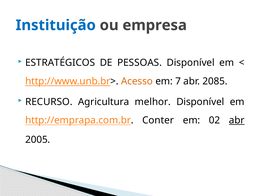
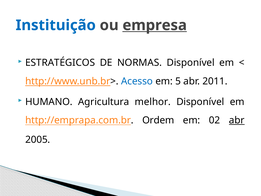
empresa underline: none -> present
PESSOAS: PESSOAS -> NORMAS
Acesso colour: orange -> blue
7: 7 -> 5
2085: 2085 -> 2011
RECURSO: RECURSO -> HUMANO
Conter: Conter -> Ordem
